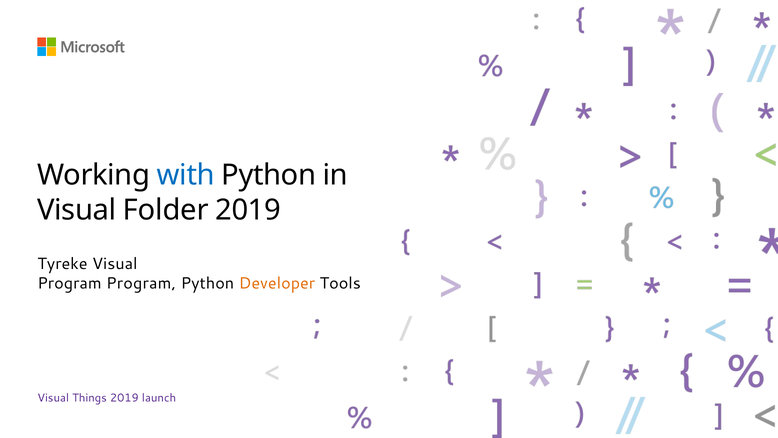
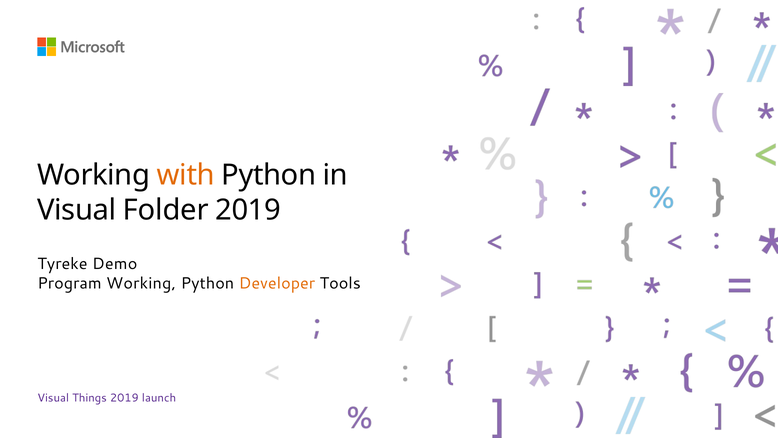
with colour: blue -> orange
Tyreke Visual: Visual -> Demo
Program Program: Program -> Working
